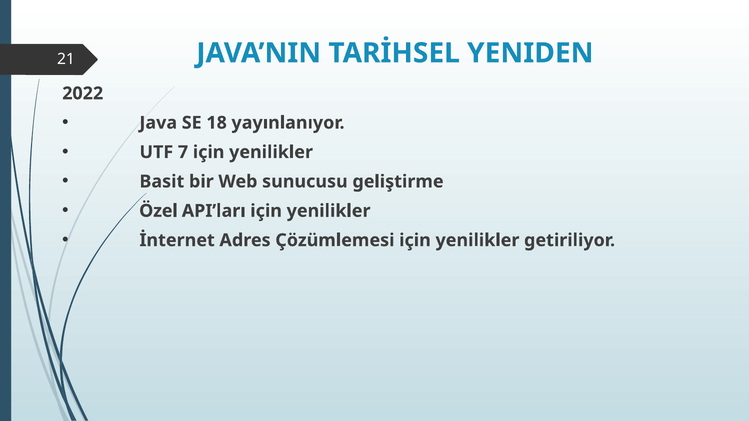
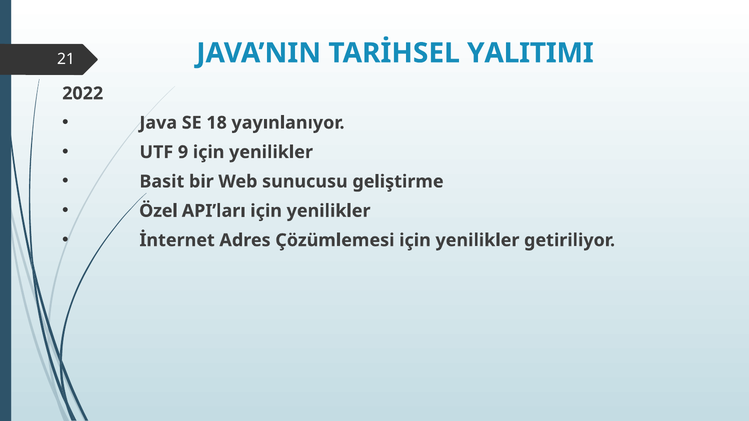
YENIDEN: YENIDEN -> YALITIMI
7: 7 -> 9
